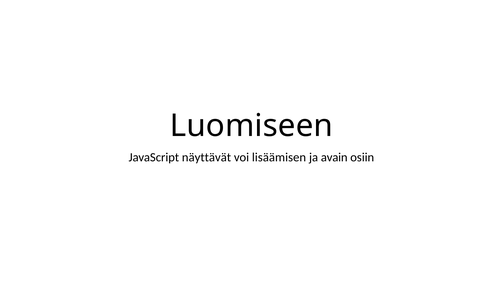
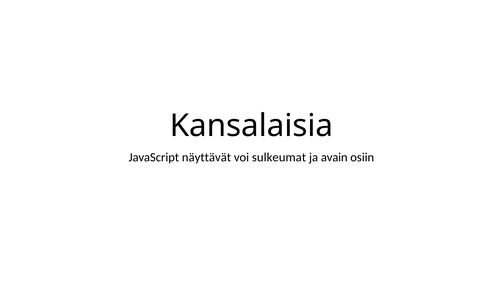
Luomiseen: Luomiseen -> Kansalaisia
lisäämisen: lisäämisen -> sulkeumat
